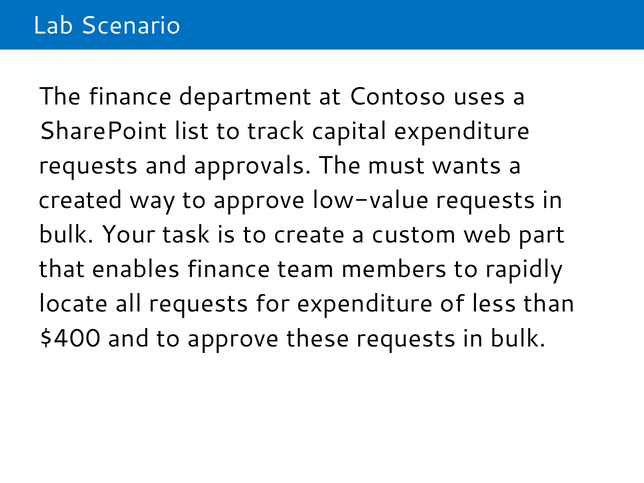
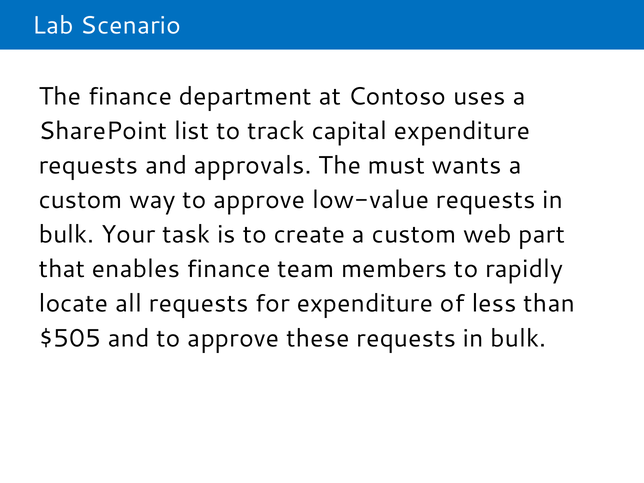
created at (81, 200): created -> custom
$400: $400 -> $505
